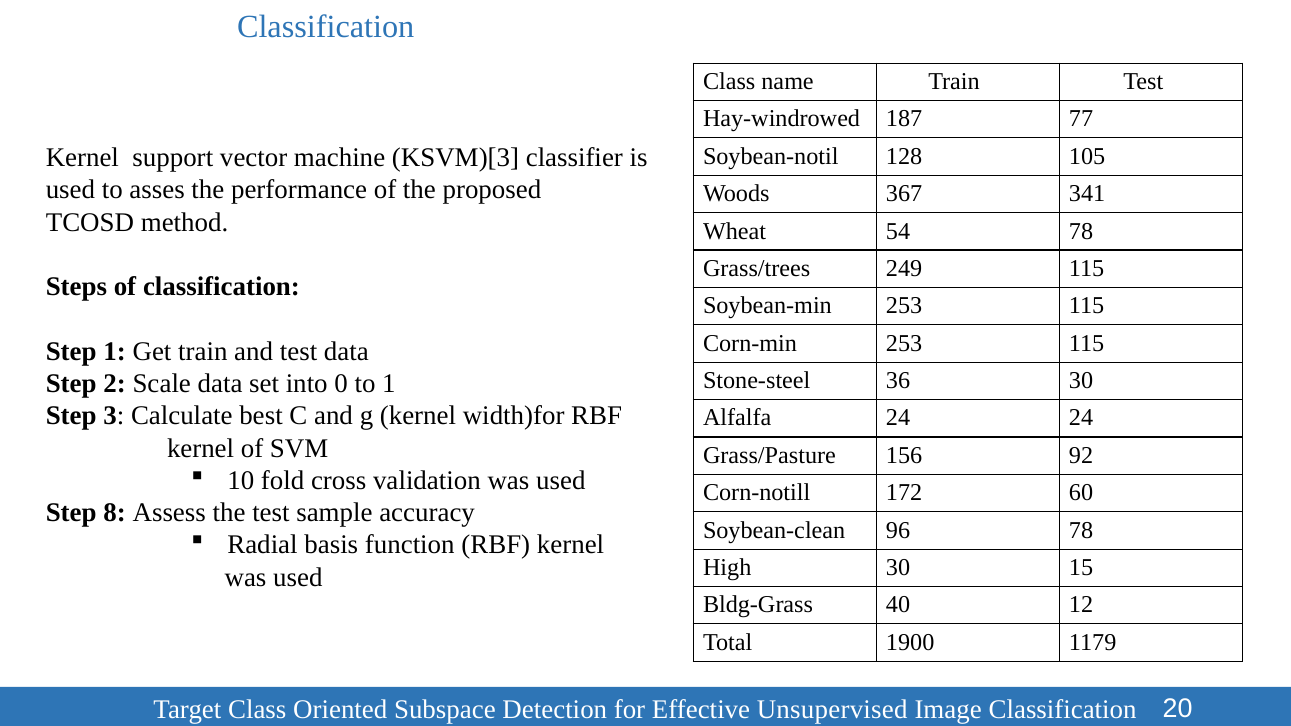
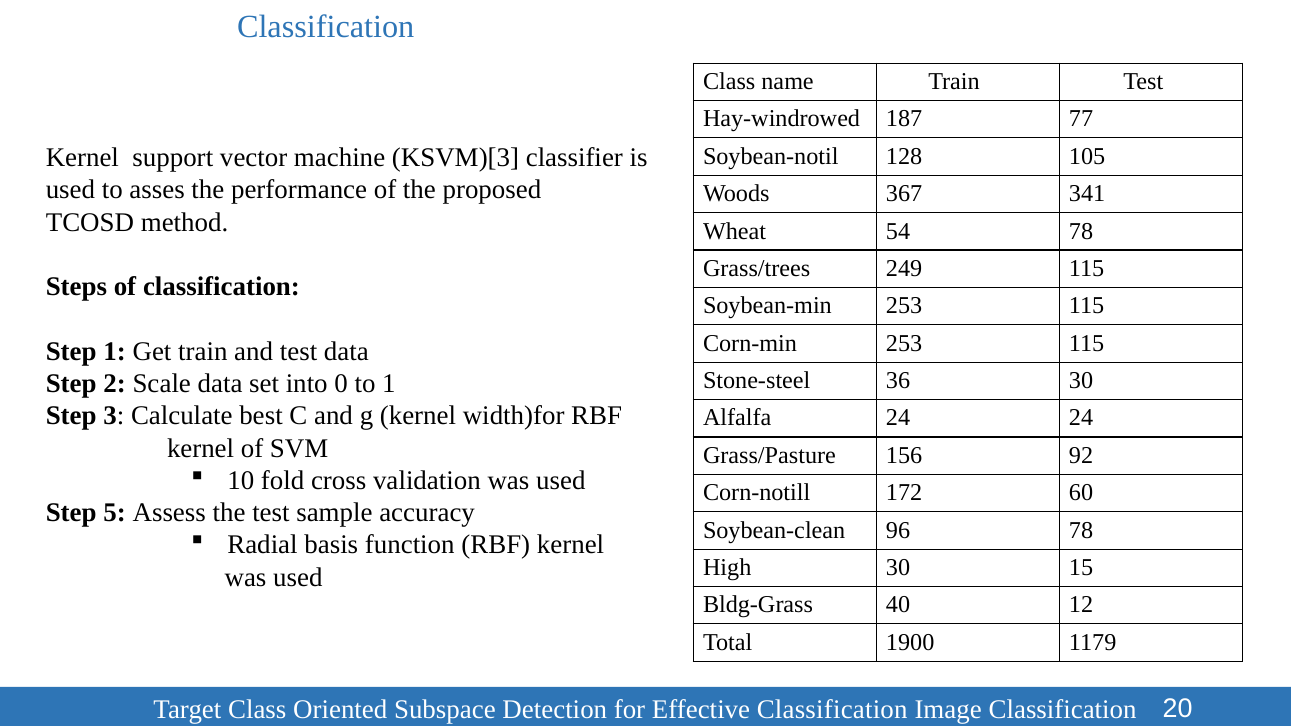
8: 8 -> 5
Effective Unsupervised: Unsupervised -> Classification
